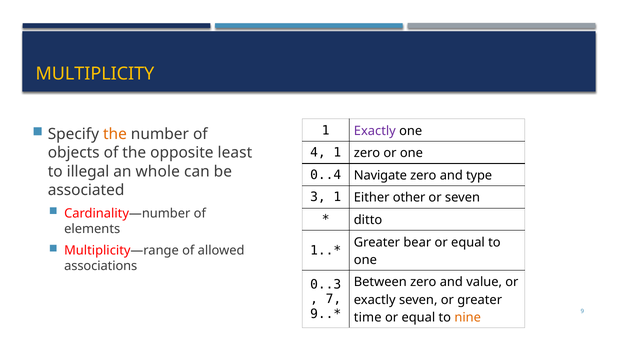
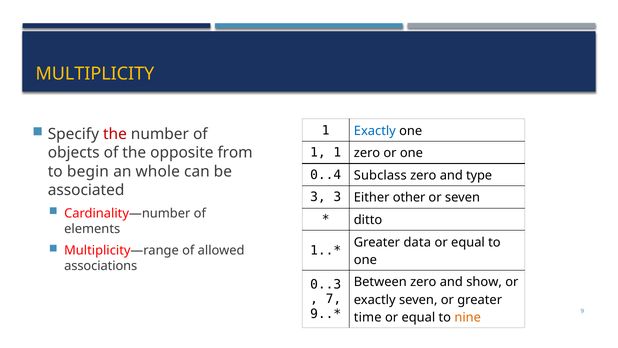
Exactly at (375, 131) colour: purple -> blue
the at (115, 134) colour: orange -> red
4 at (318, 152): 4 -> 1
least: least -> from
illegal: illegal -> begin
Navigate: Navigate -> Subclass
3 1: 1 -> 3
bear: bear -> data
value: value -> show
